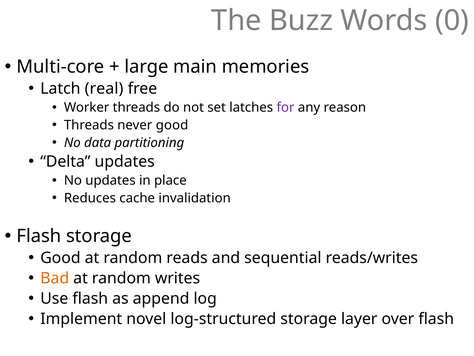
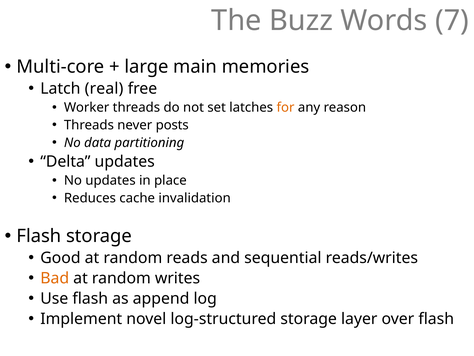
0: 0 -> 7
for colour: purple -> orange
never good: good -> posts
